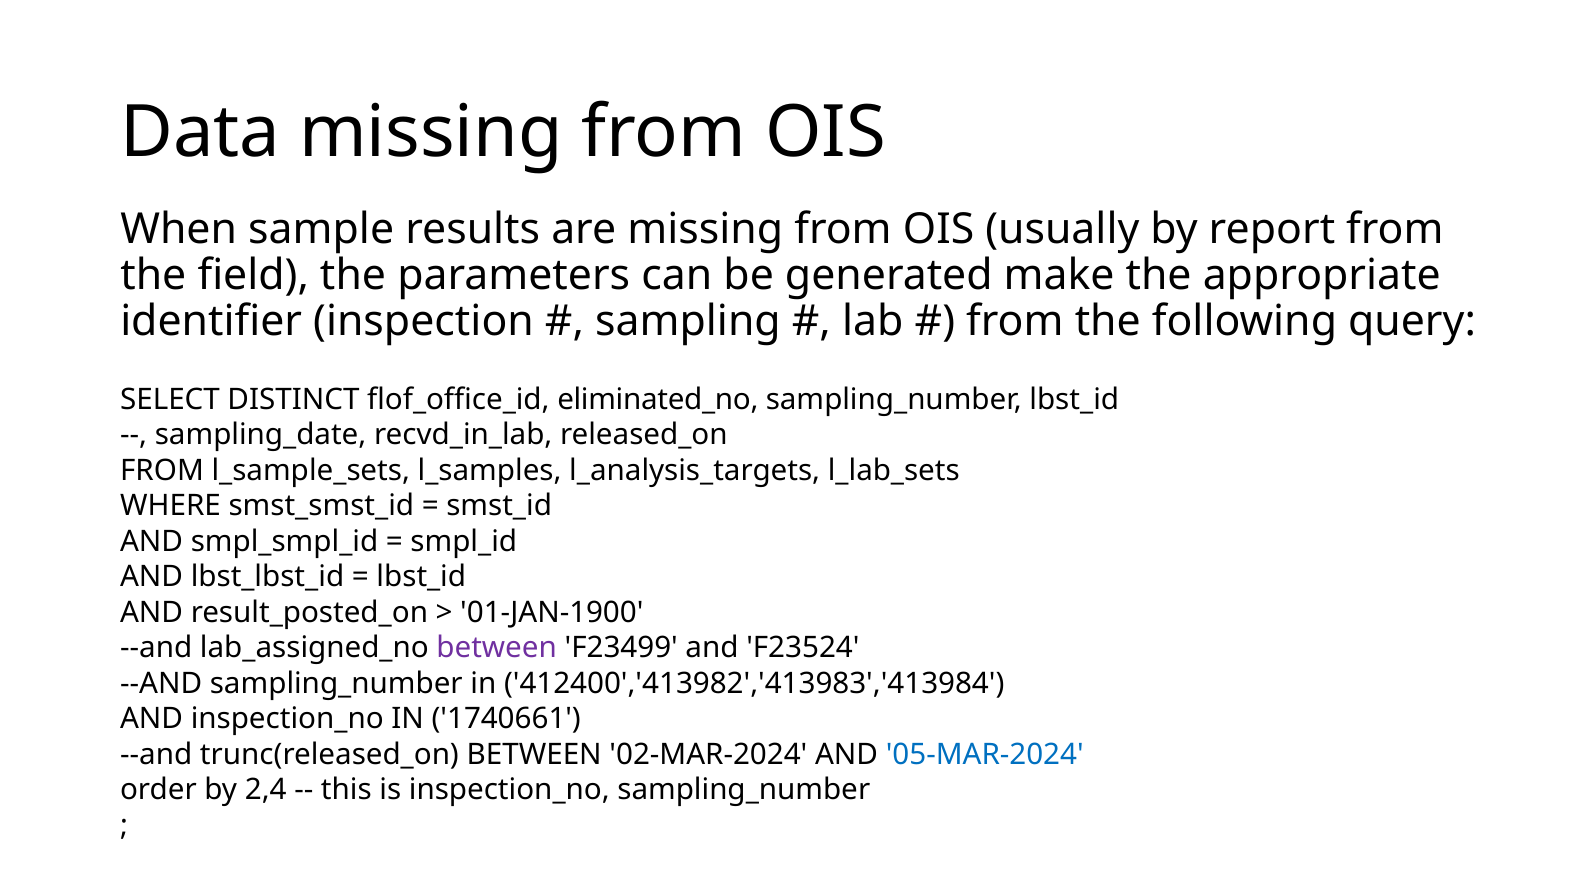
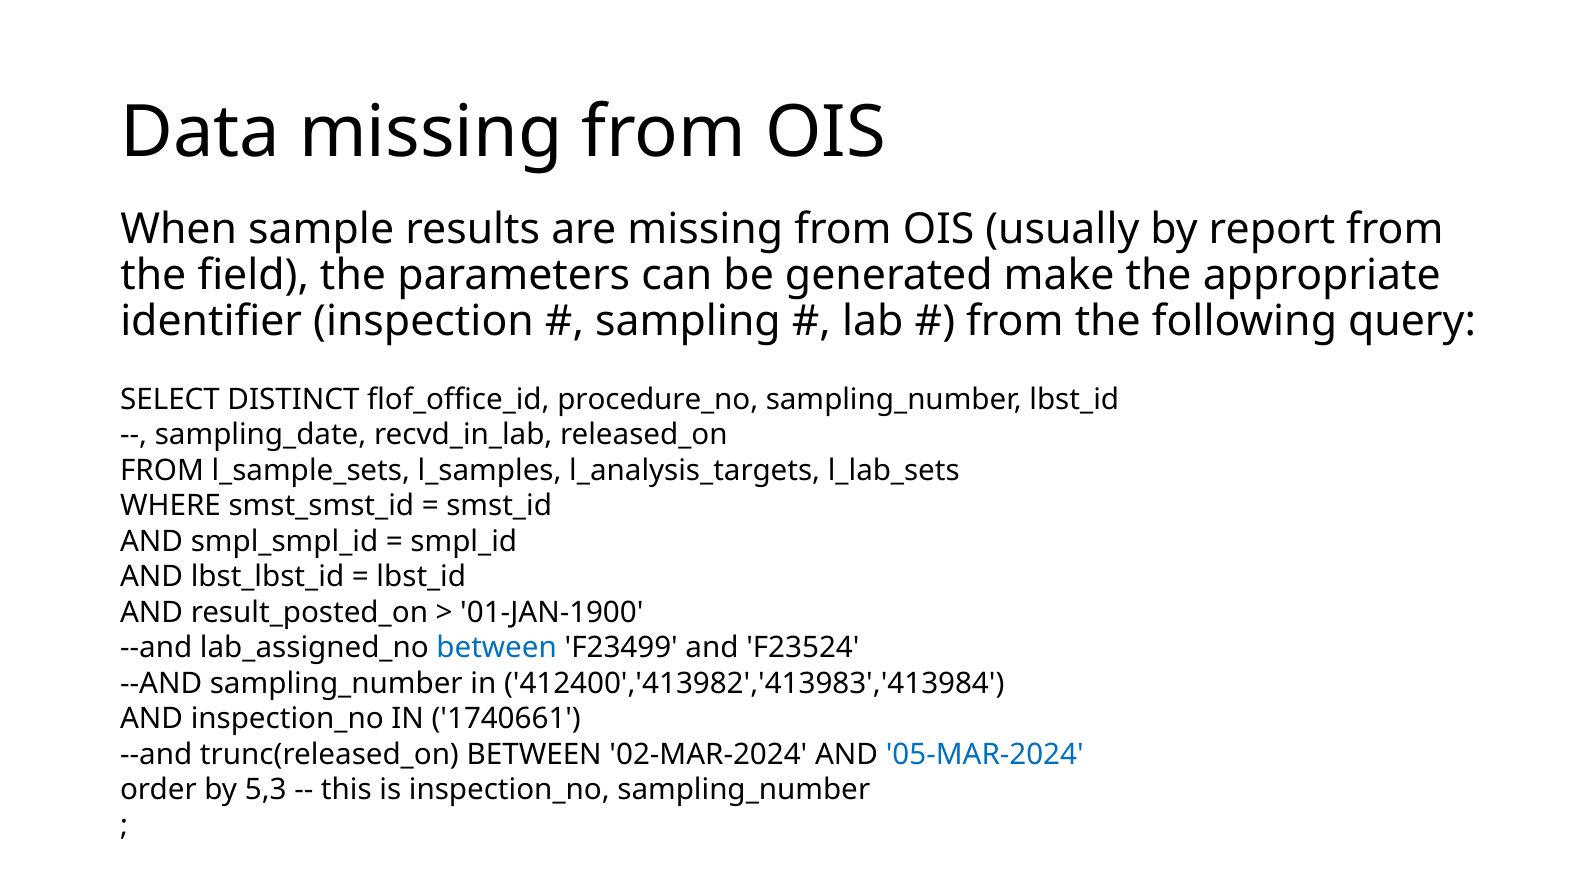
eliminated_no: eliminated_no -> procedure_no
between at (497, 648) colour: purple -> blue
2,4: 2,4 -> 5,3
